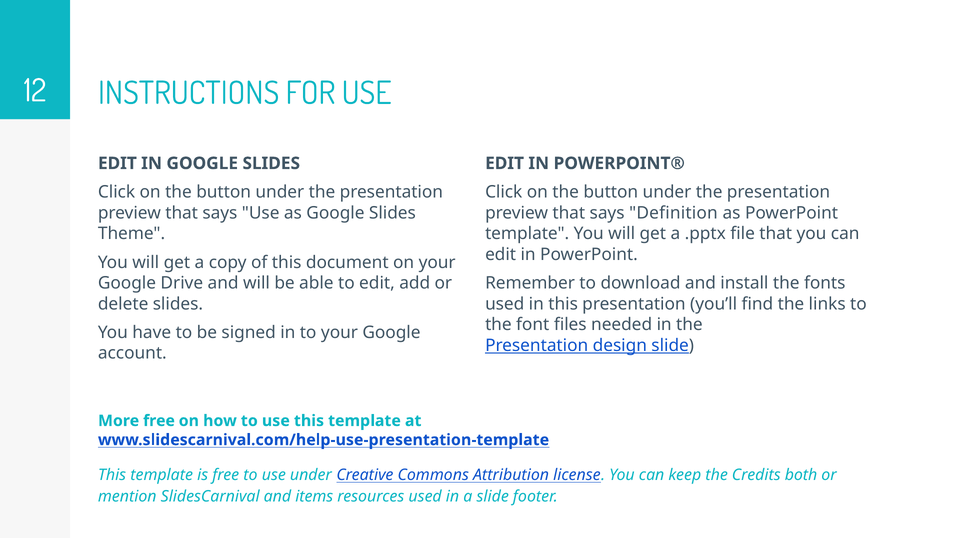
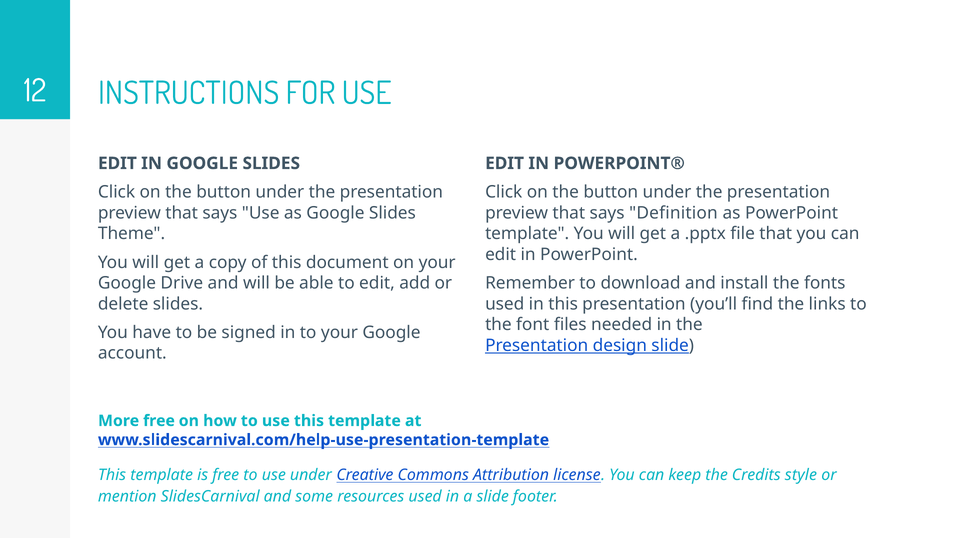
both: both -> style
items: items -> some
